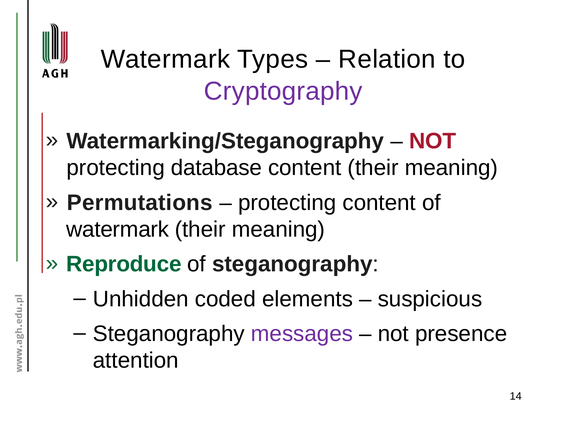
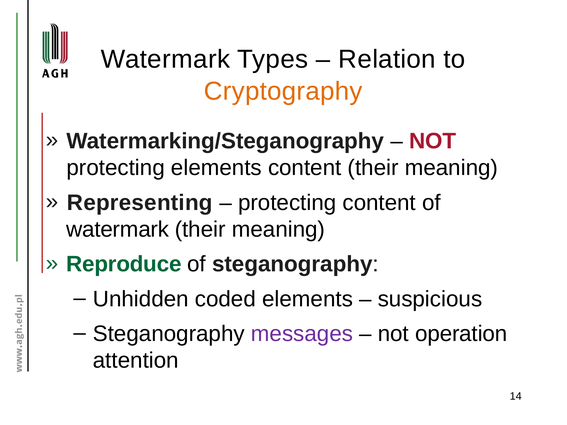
Cryptography colour: purple -> orange
protecting database: database -> elements
Permutations: Permutations -> Representing
presence: presence -> operation
